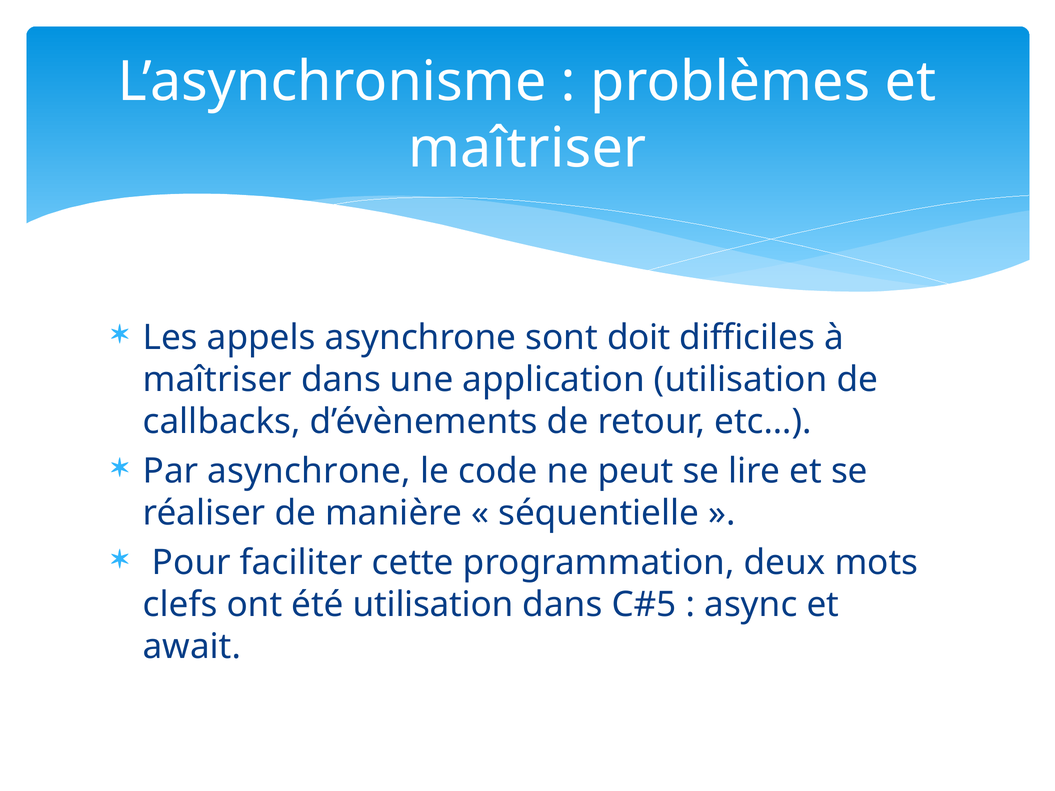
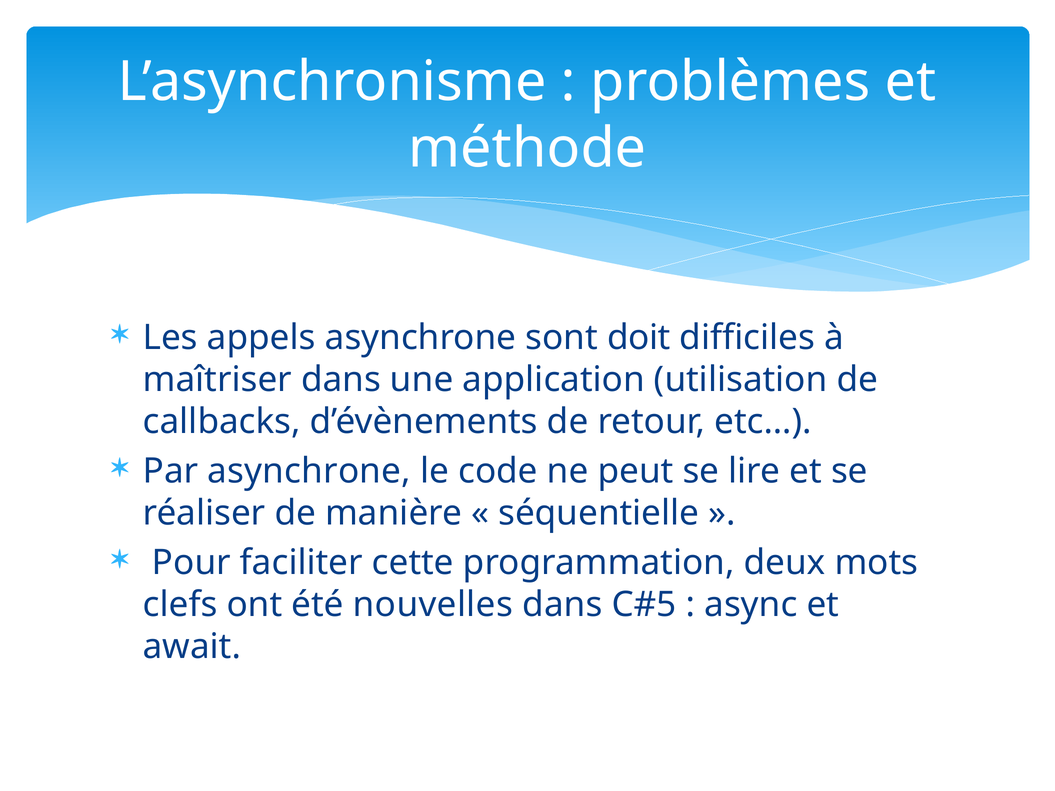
maîtriser at (527, 149): maîtriser -> méthode
été utilisation: utilisation -> nouvelles
